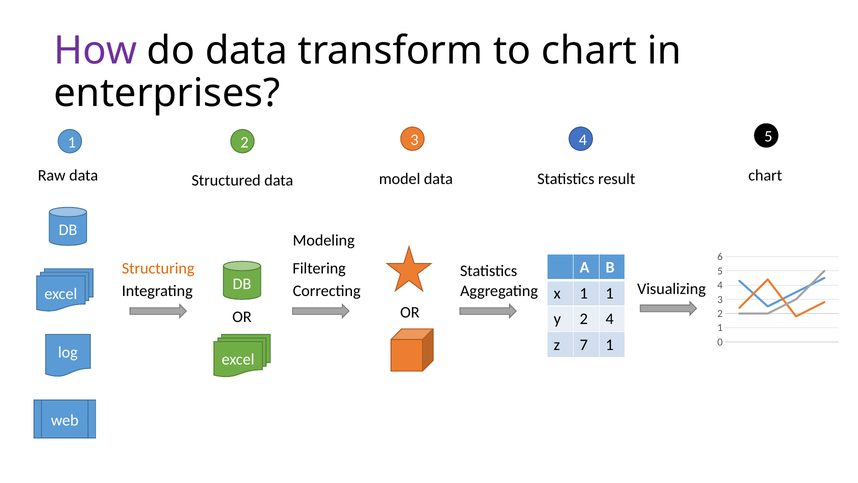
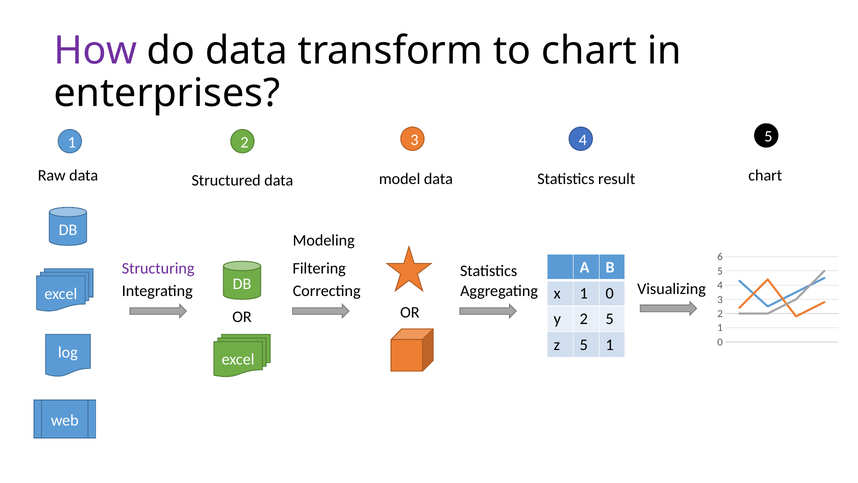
Structuring colour: orange -> purple
1 1: 1 -> 0
2 4: 4 -> 5
z 7: 7 -> 5
